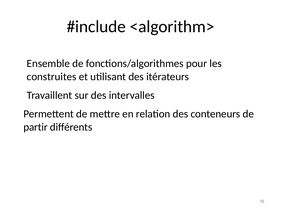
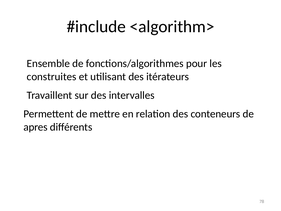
partir: partir -> apres
